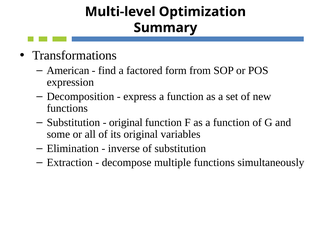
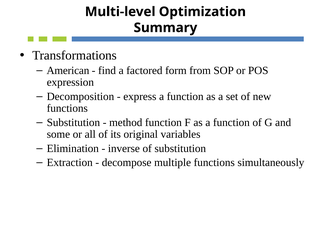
original at (126, 123): original -> method
